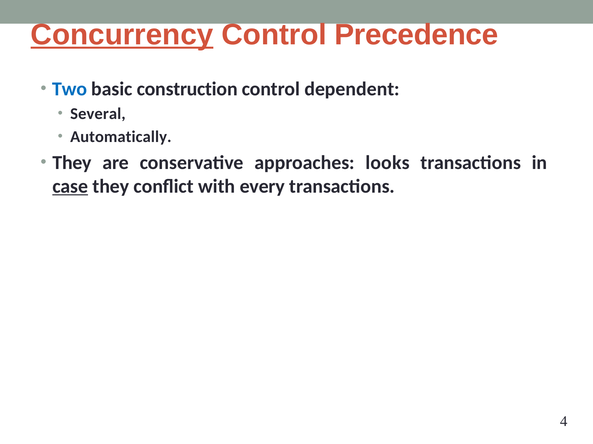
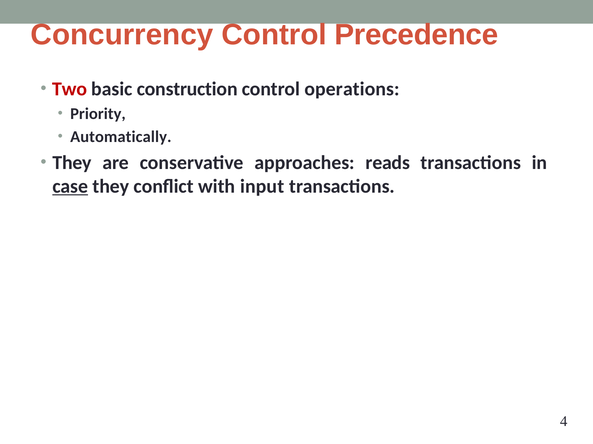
Concurrency underline: present -> none
Two colour: blue -> red
dependent: dependent -> operations
Several: Several -> Priority
looks: looks -> reads
every: every -> input
